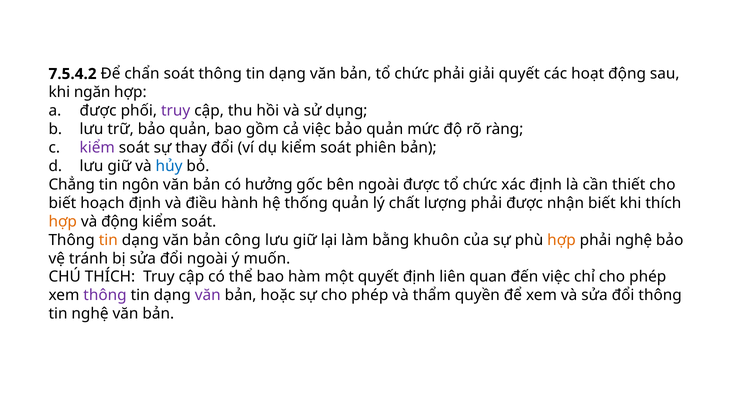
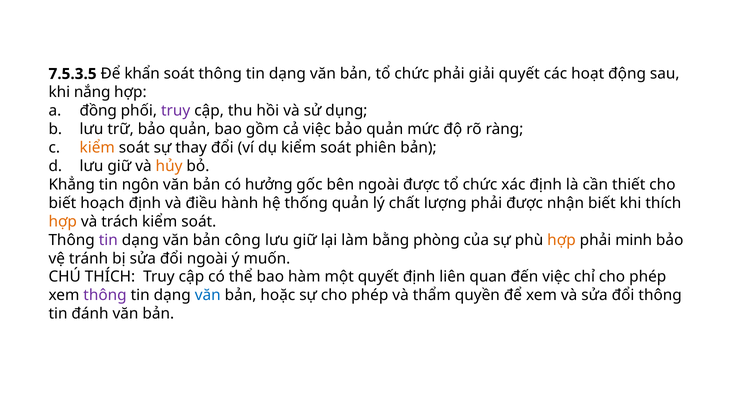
7.5.4.2: 7.5.4.2 -> 7.5.3.5
chẩn: chẩn -> khẩn
ngăn: ngăn -> nắng
được at (98, 111): được -> đồng
kiểm at (97, 148) colour: purple -> orange
hủy colour: blue -> orange
Chẳng: Chẳng -> Khẳng
và động: động -> trách
tin at (108, 240) colour: orange -> purple
khuôn: khuôn -> phòng
phải nghệ: nghệ -> minh
văn at (208, 295) colour: purple -> blue
tin nghệ: nghệ -> đánh
